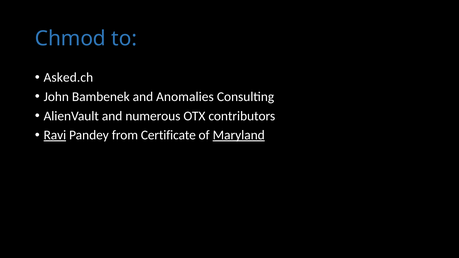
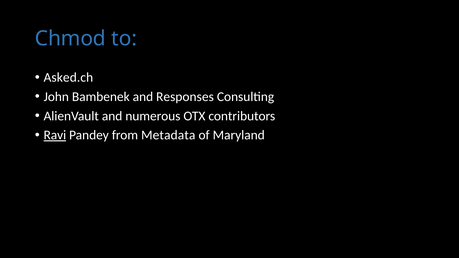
Anomalies: Anomalies -> Responses
Certificate: Certificate -> Metadata
Maryland underline: present -> none
